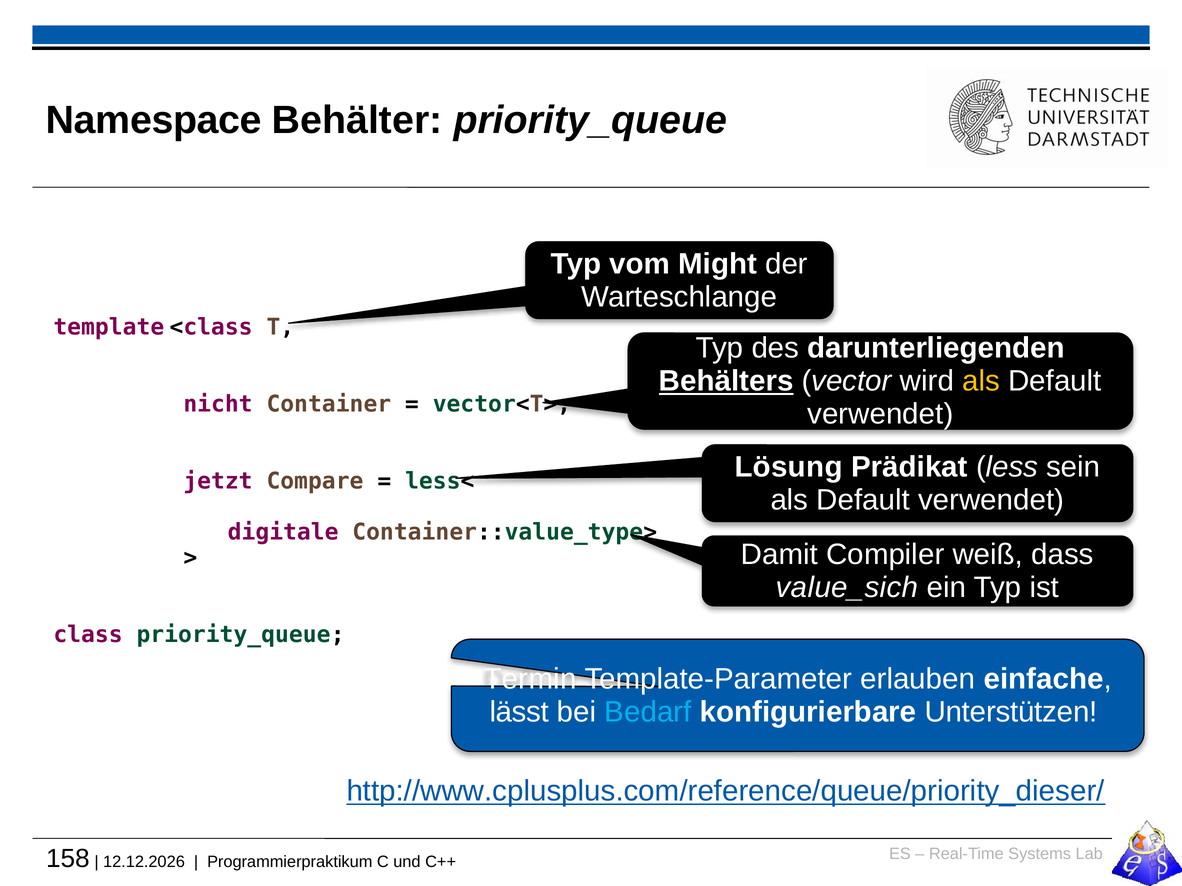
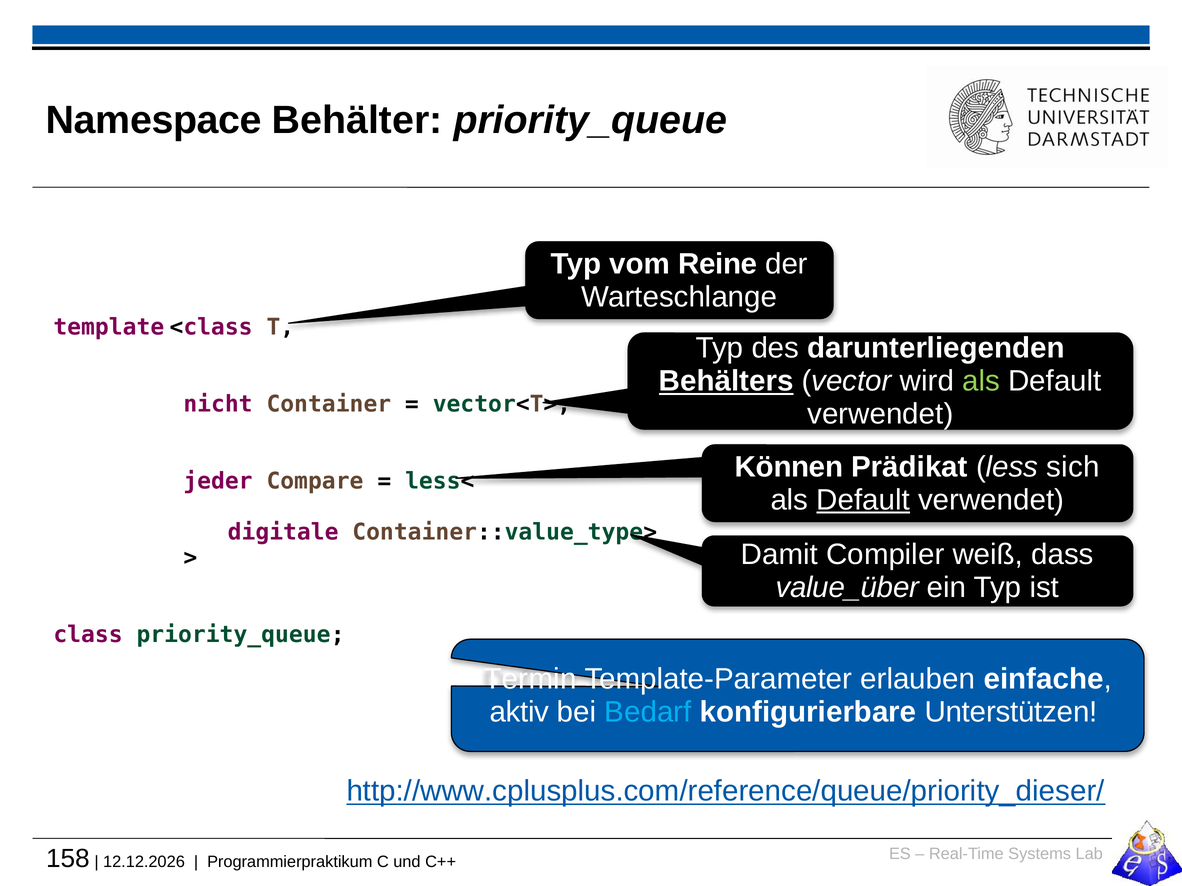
Might: Might -> Reine
als at (981, 381) colour: yellow -> light green
Lösung: Lösung -> Können
sein: sein -> sich
jetzt: jetzt -> jeder
Default at (863, 500) underline: none -> present
value_sich: value_sich -> value_über
lässt: lässt -> aktiv
